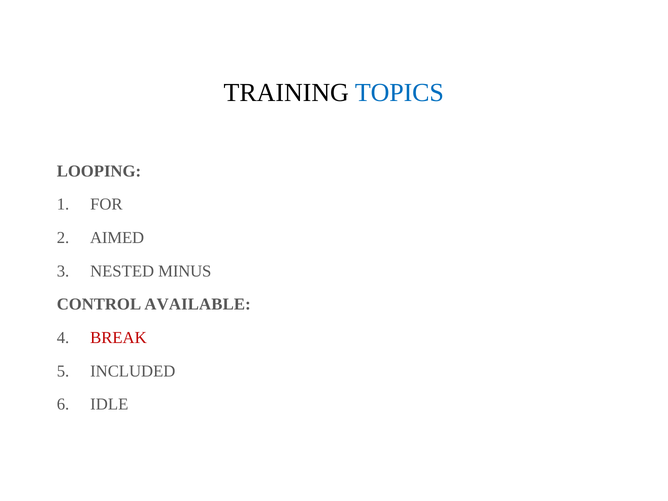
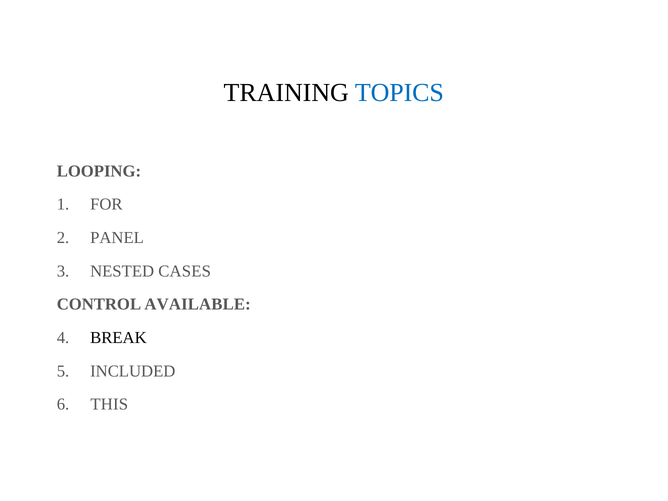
AIMED: AIMED -> PANEL
MINUS: MINUS -> CASES
BREAK colour: red -> black
IDLE: IDLE -> THIS
